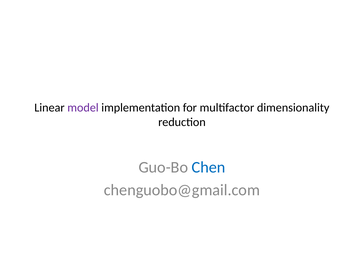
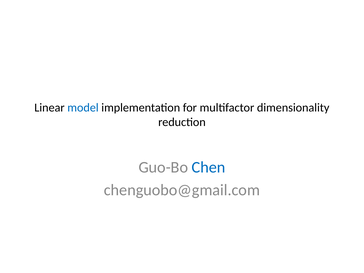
model colour: purple -> blue
